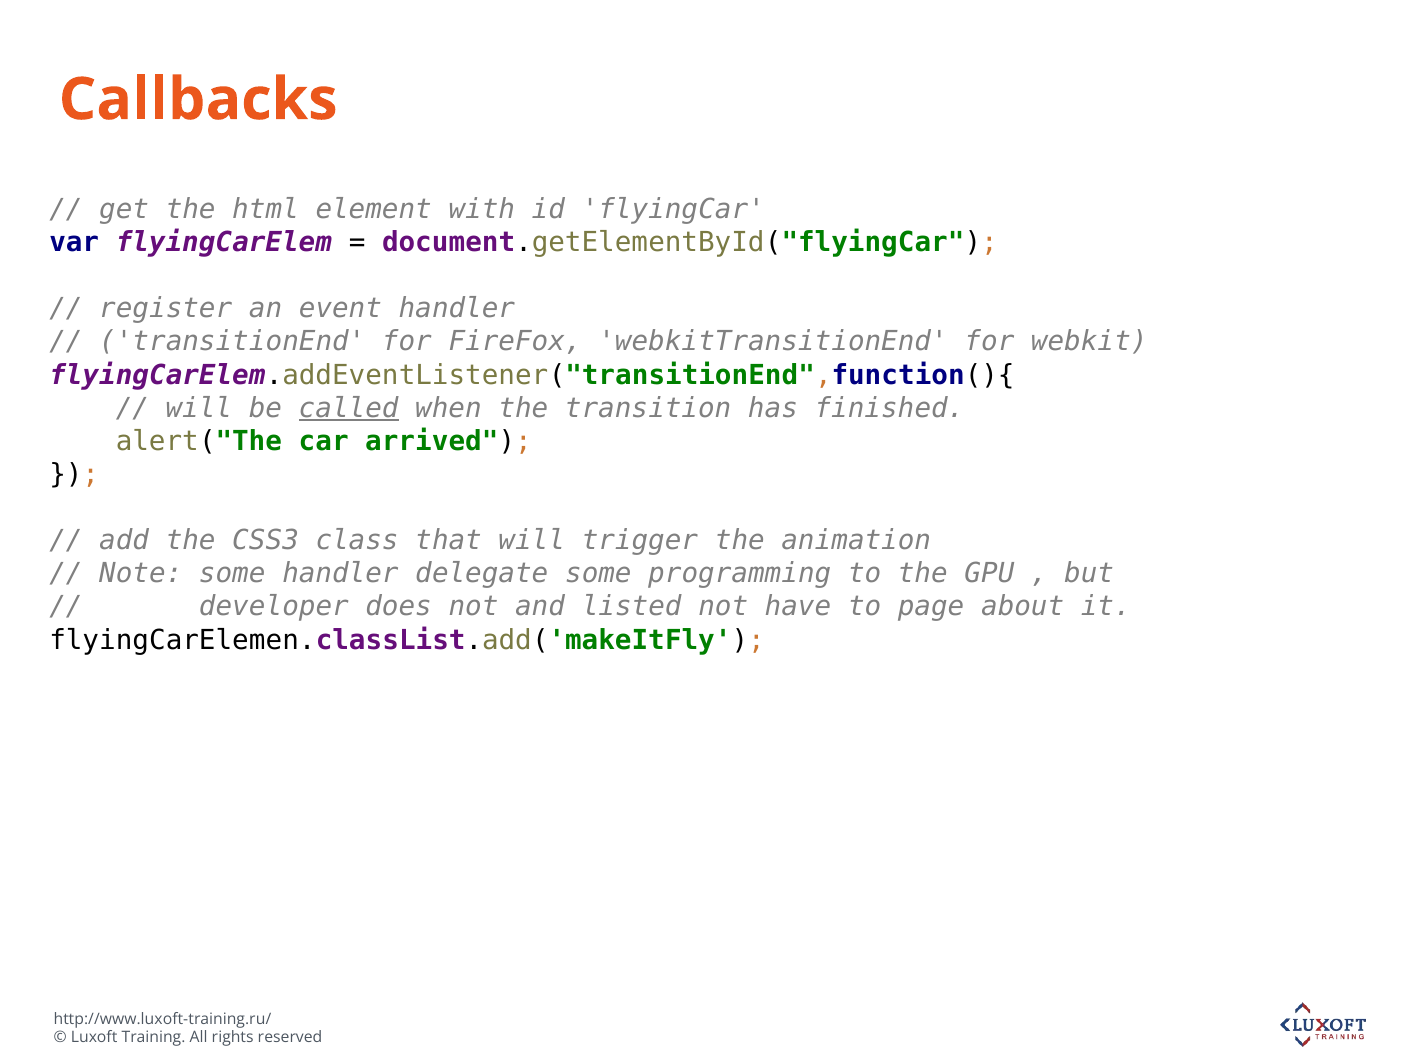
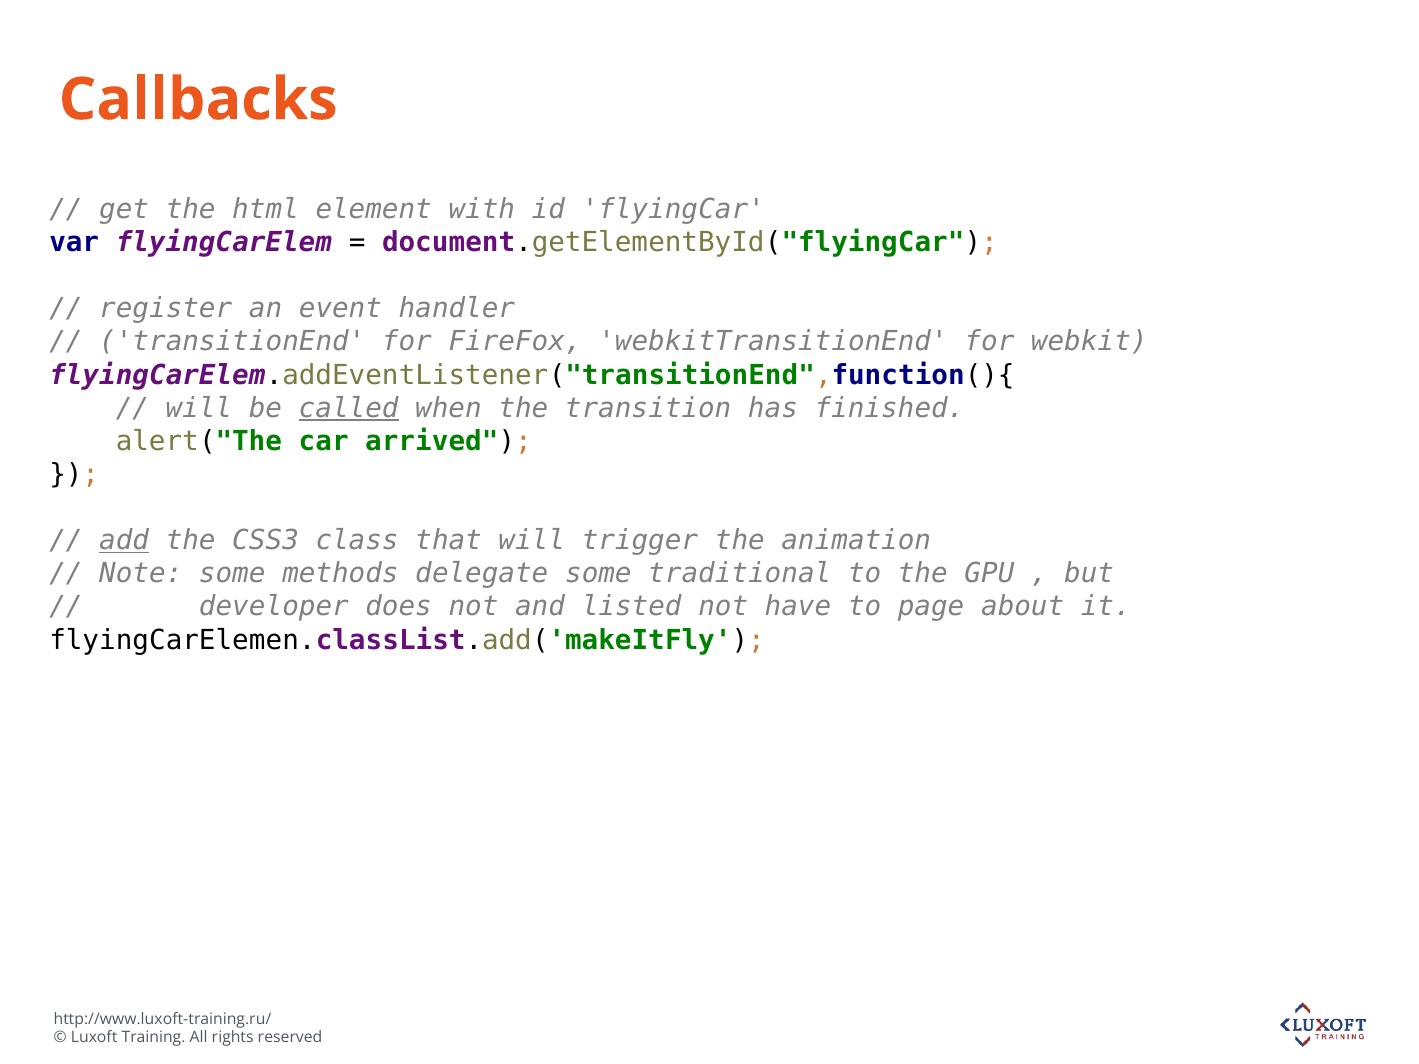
add underline: none -> present
some handler: handler -> methods
programming: programming -> traditional
